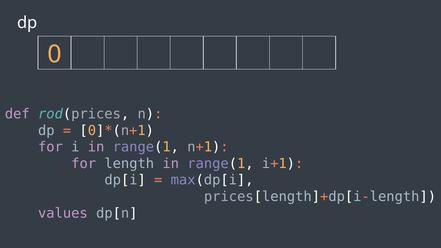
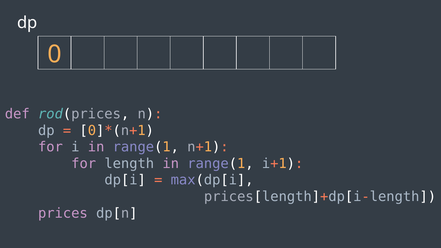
values: values -> prices
